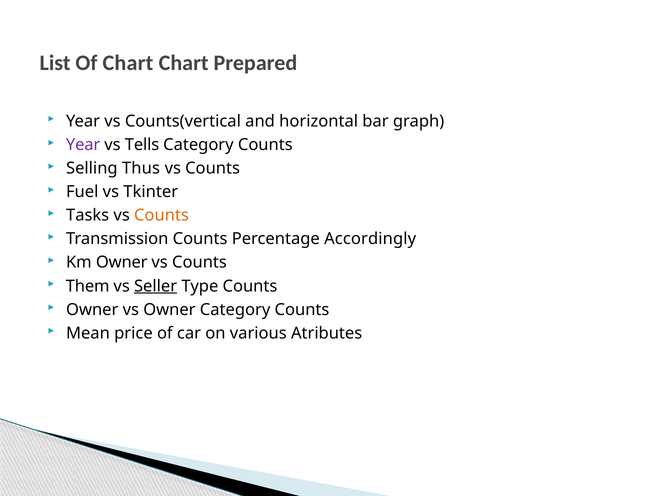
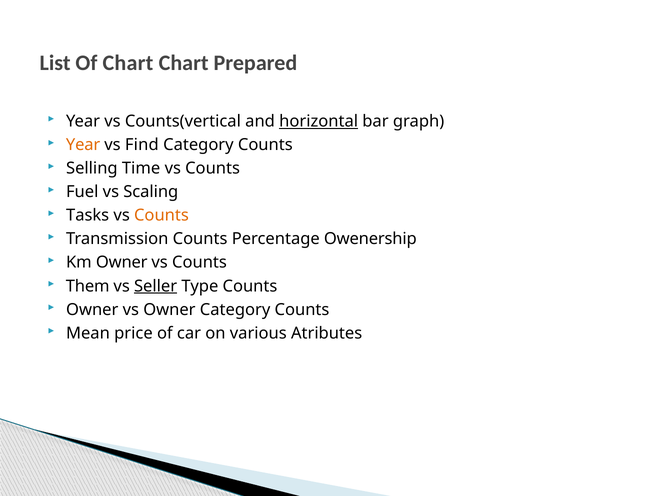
horizontal underline: none -> present
Year at (83, 145) colour: purple -> orange
Tells: Tells -> Find
Thus: Thus -> Time
Tkinter: Tkinter -> Scaling
Accordingly: Accordingly -> Owenership
